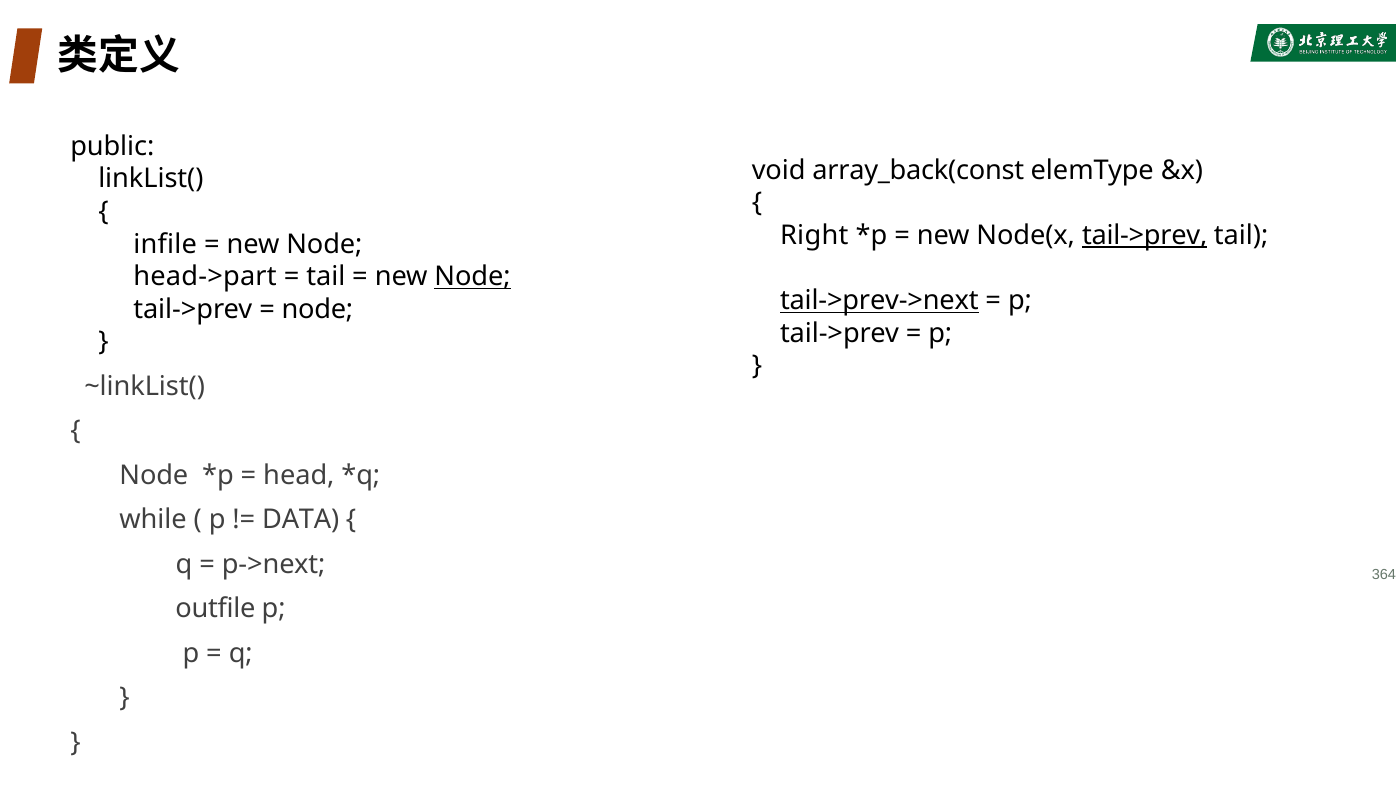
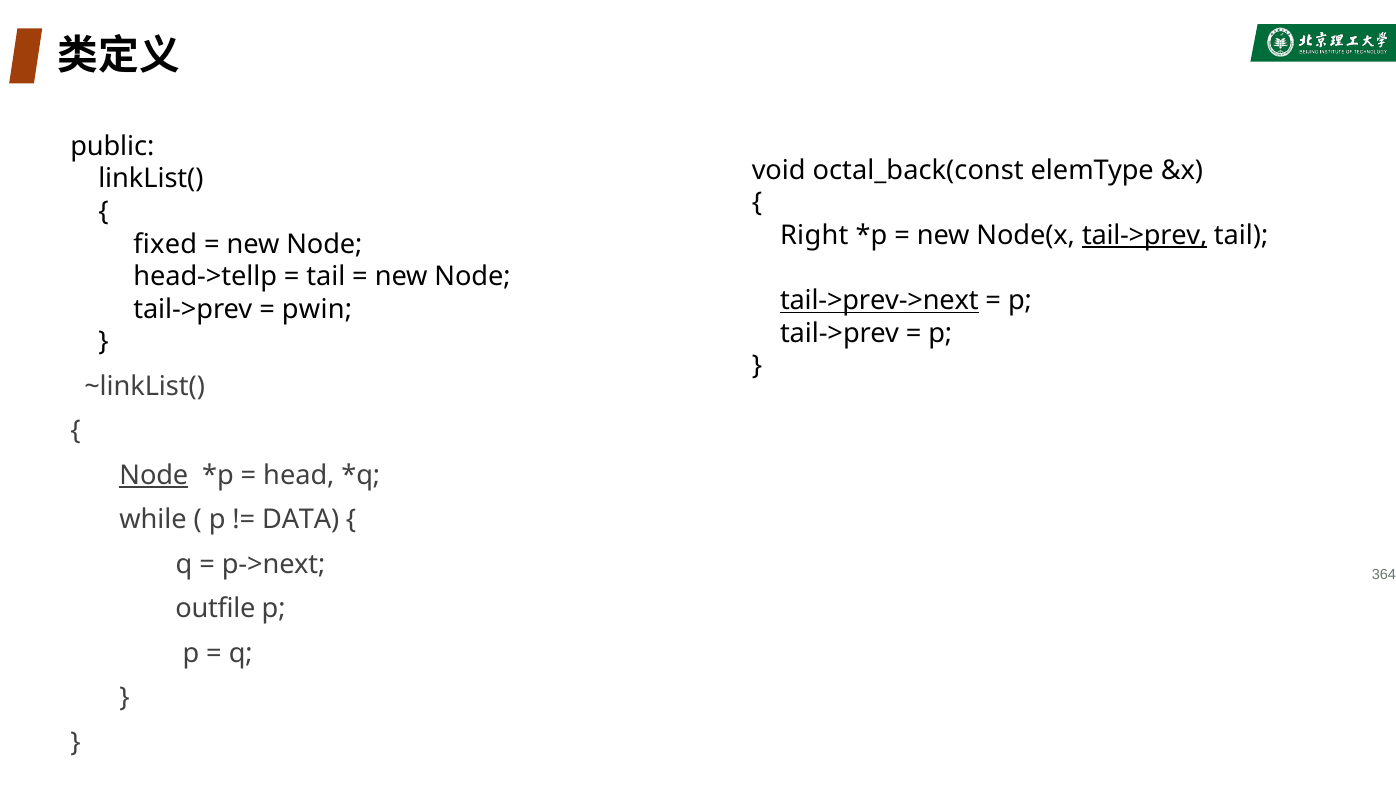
array_back(const: array_back(const -> octal_back(const
infile: infile -> fixed
head->part: head->part -> head->tellp
Node at (473, 277) underline: present -> none
node at (317, 309): node -> pwin
Node at (154, 475) underline: none -> present
